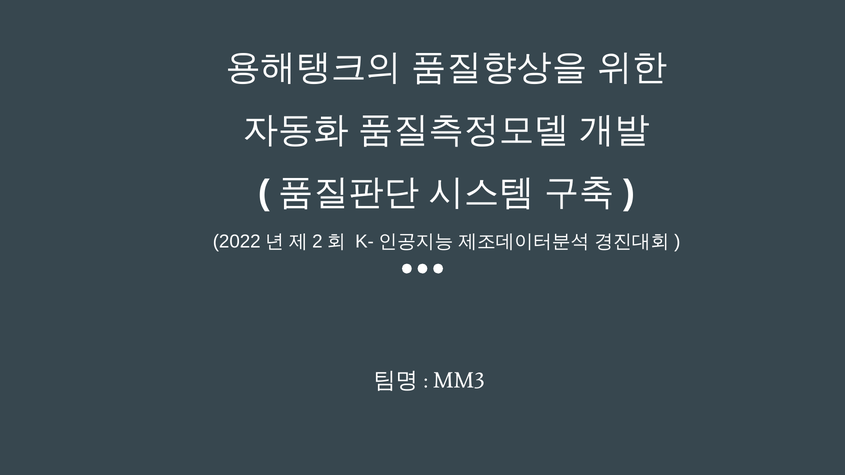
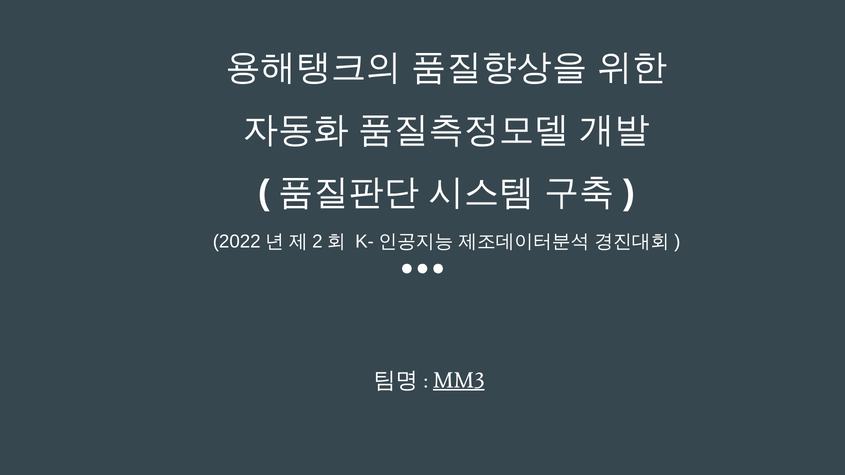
MM3 underline: none -> present
